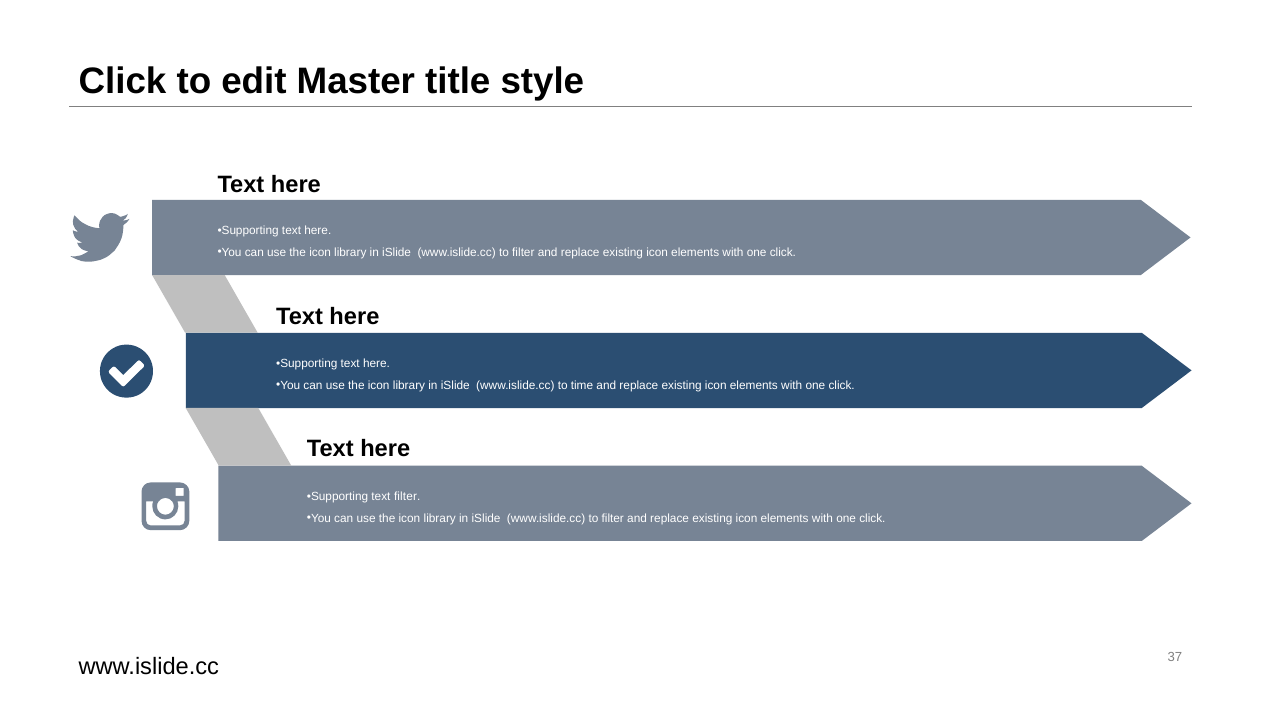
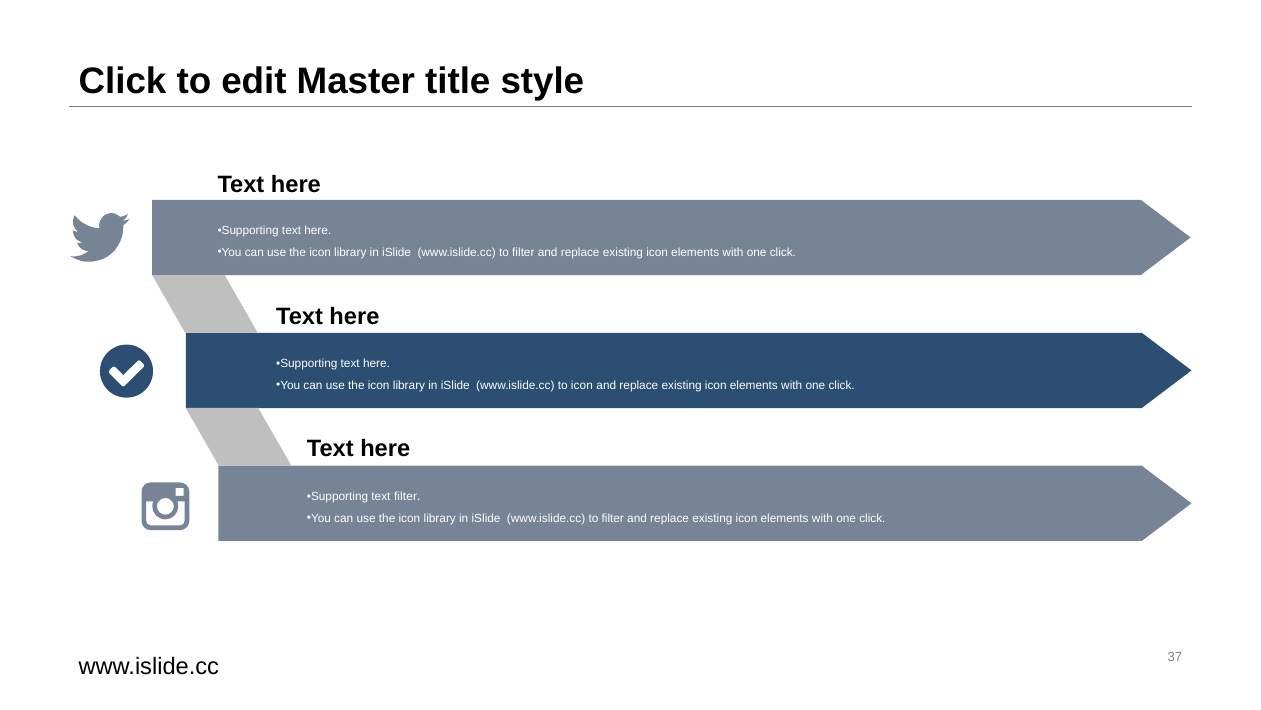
to time: time -> icon
